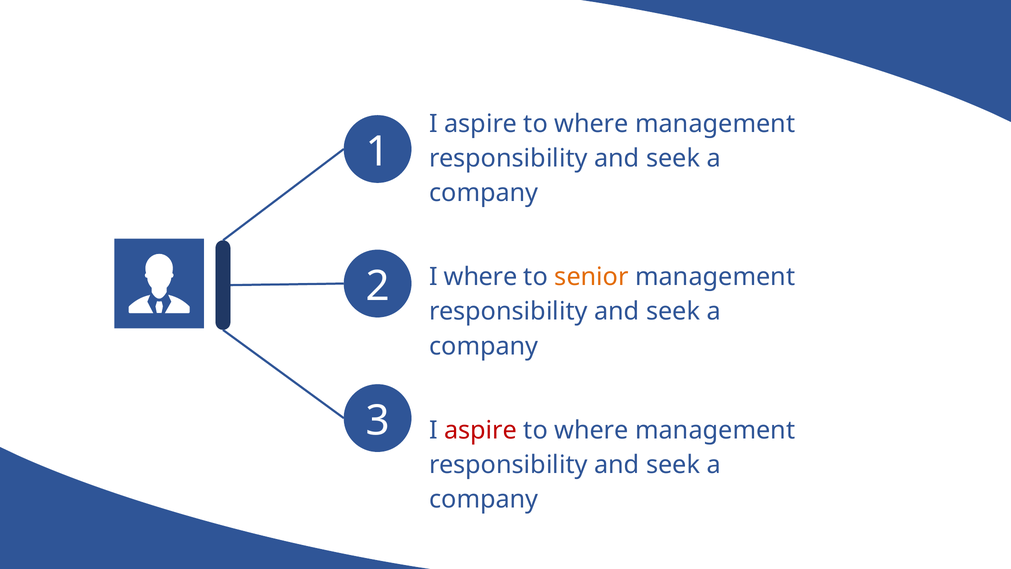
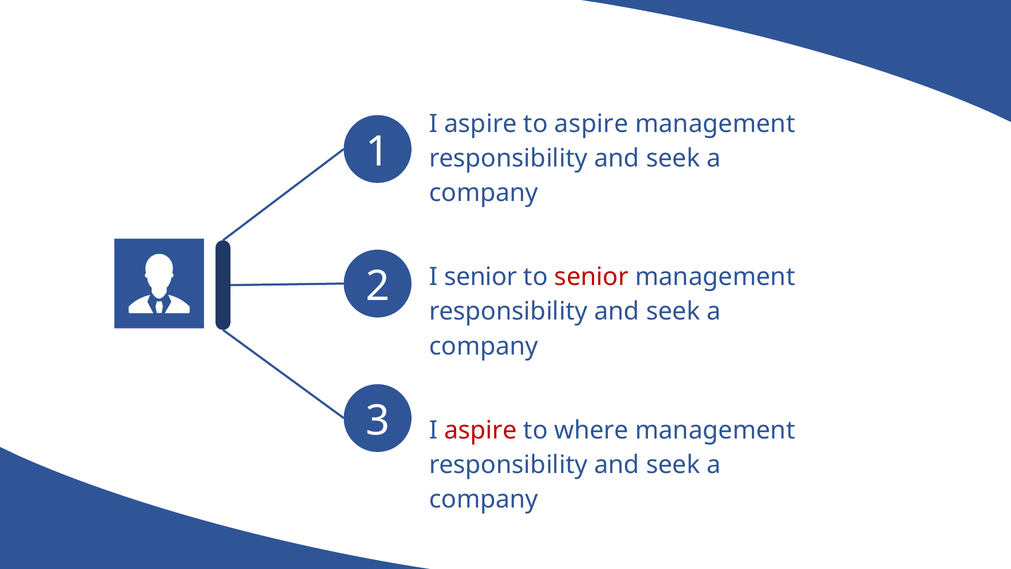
where at (592, 124): where -> aspire
I where: where -> senior
senior at (591, 277) colour: orange -> red
